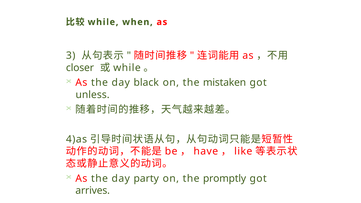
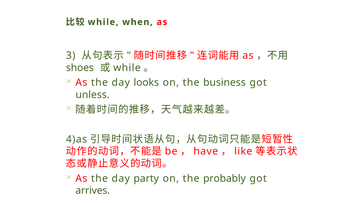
closer: closer -> shoes
black: black -> looks
mistaken: mistaken -> business
promptly: promptly -> probably
